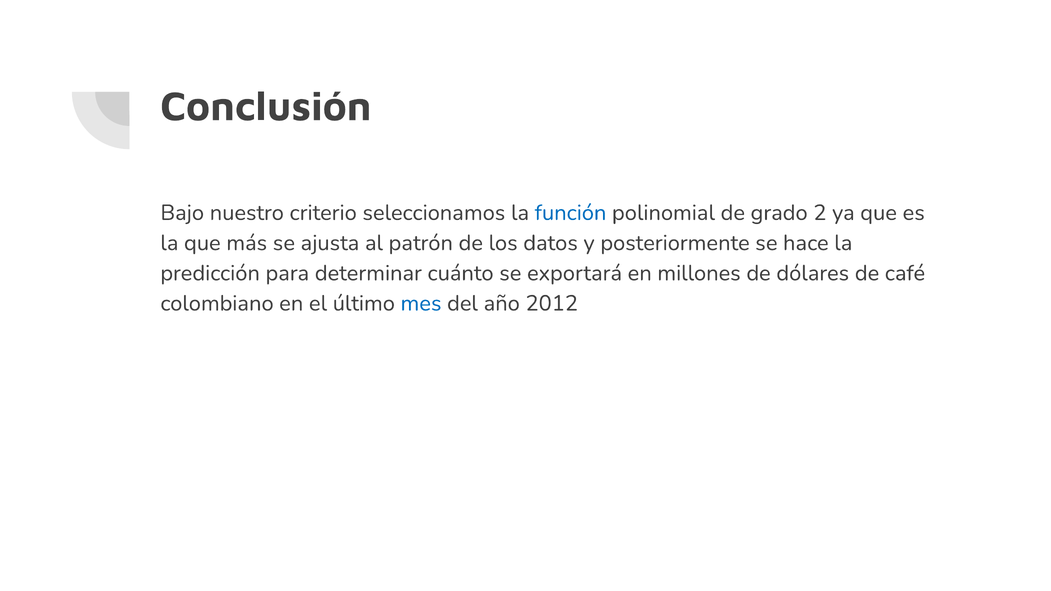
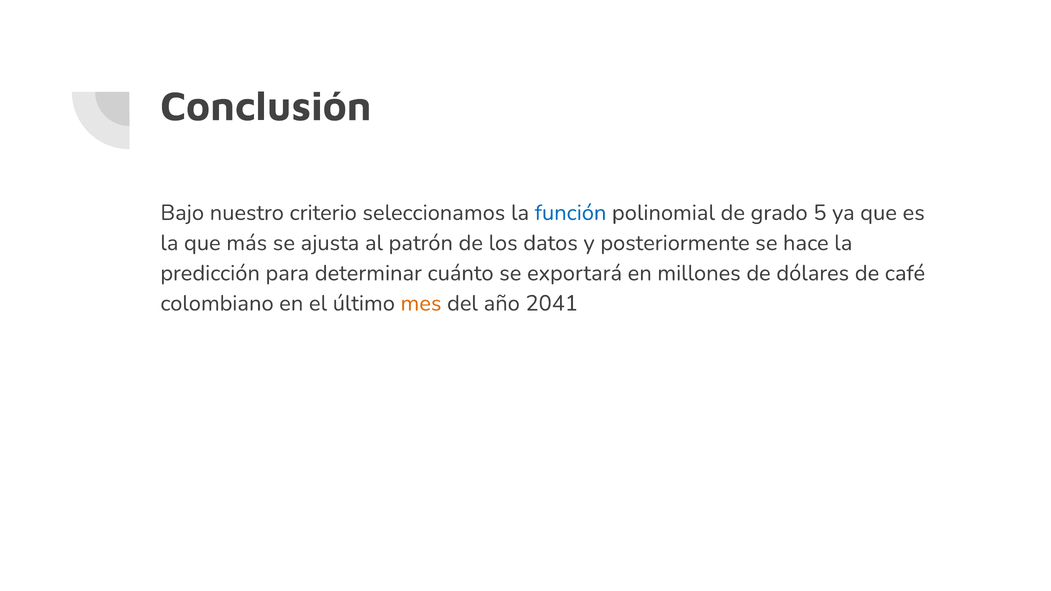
2: 2 -> 5
mes colour: blue -> orange
2012: 2012 -> 2041
